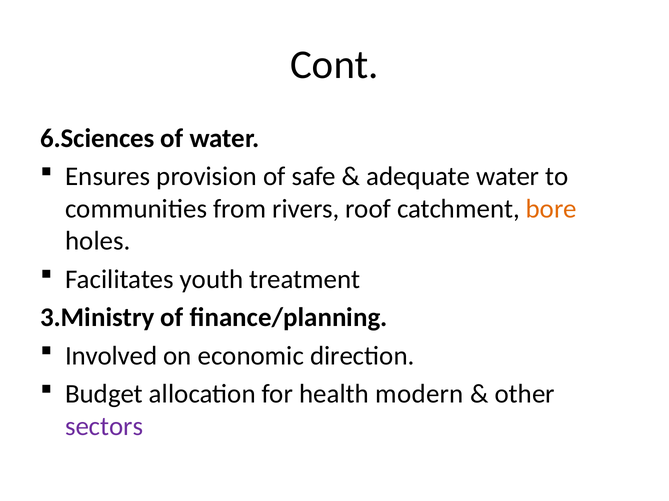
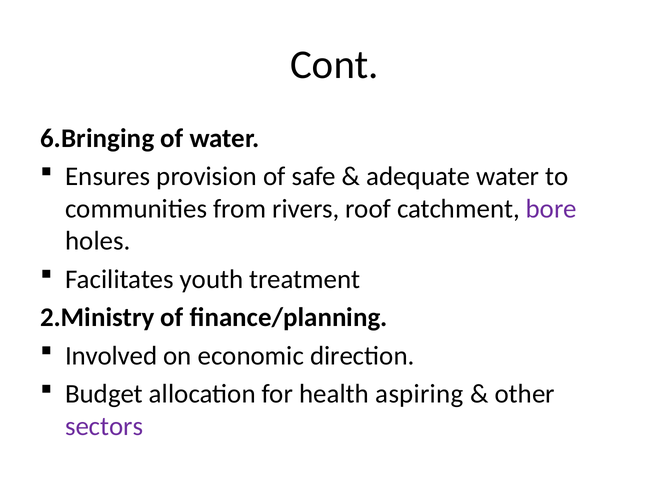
6.Sciences: 6.Sciences -> 6.Bringing
bore colour: orange -> purple
3.Ministry: 3.Ministry -> 2.Ministry
modern: modern -> aspiring
